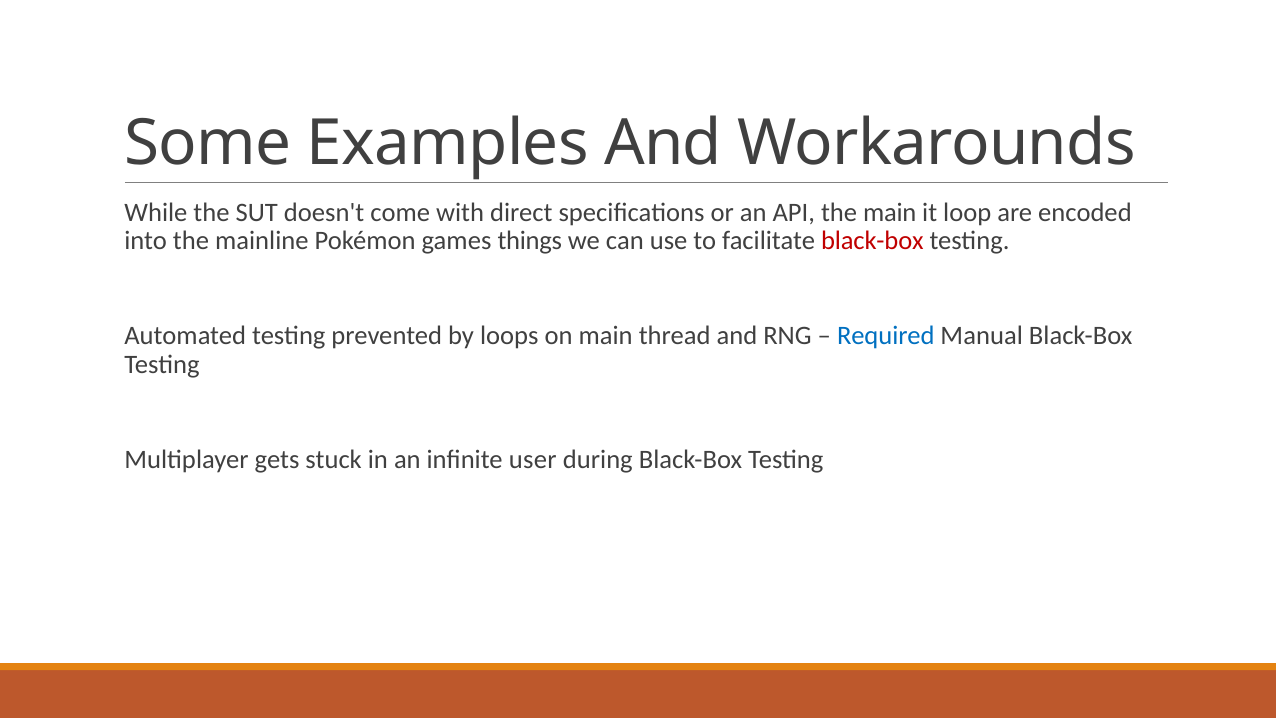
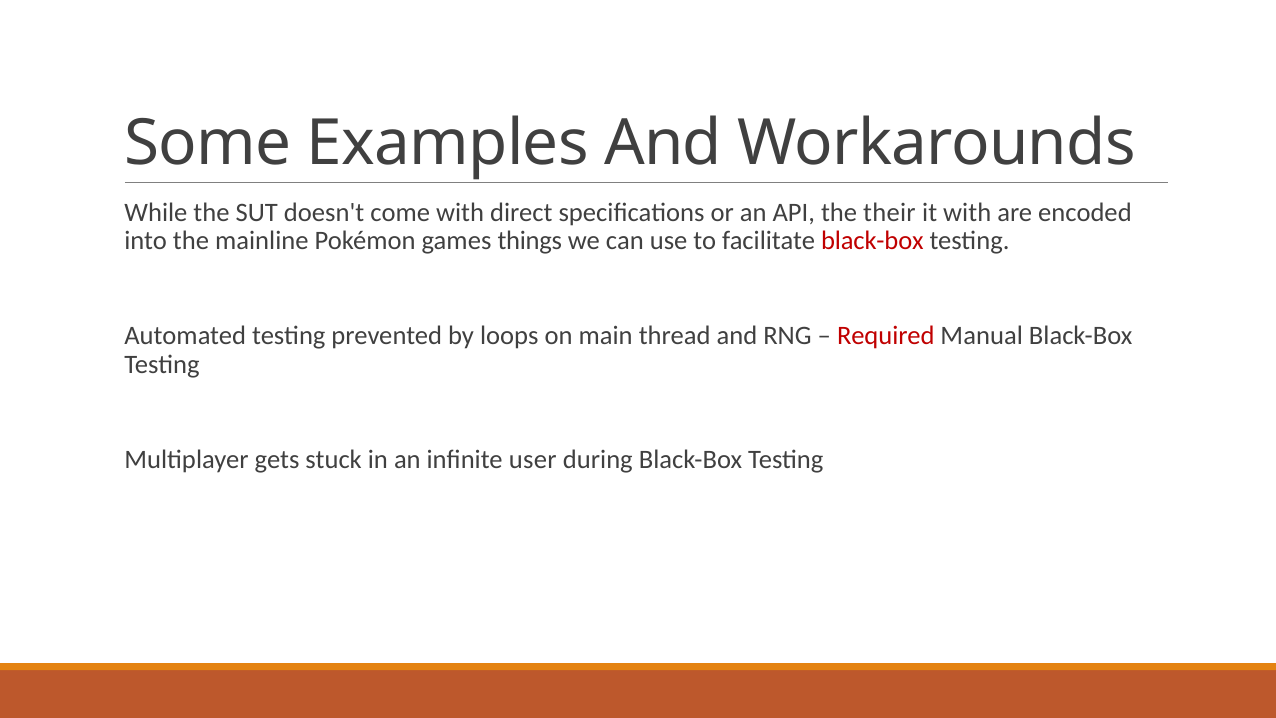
the main: main -> their
it loop: loop -> with
Required colour: blue -> red
